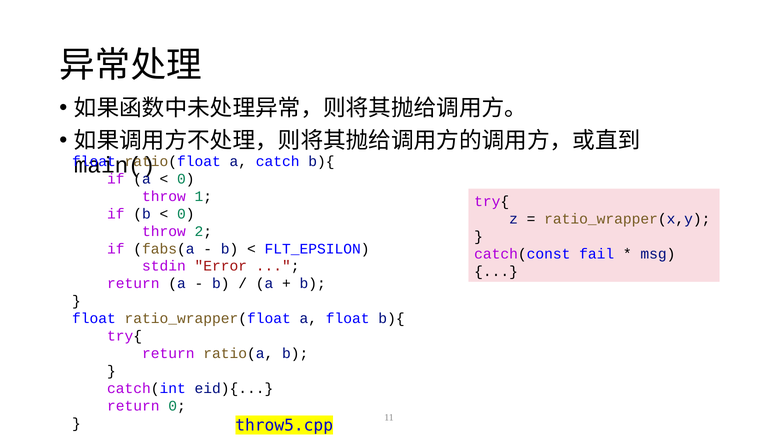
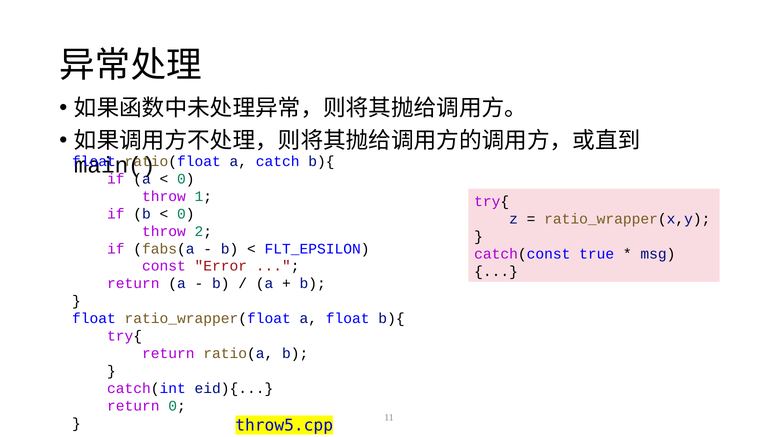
fail: fail -> true
stdin: stdin -> const
